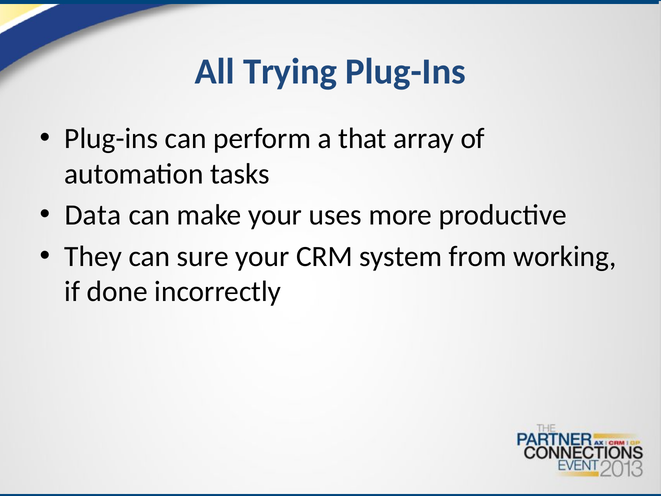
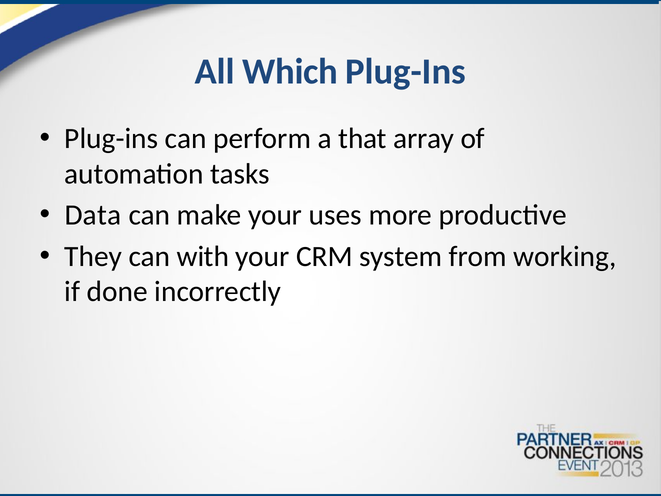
Trying: Trying -> Which
sure: sure -> with
